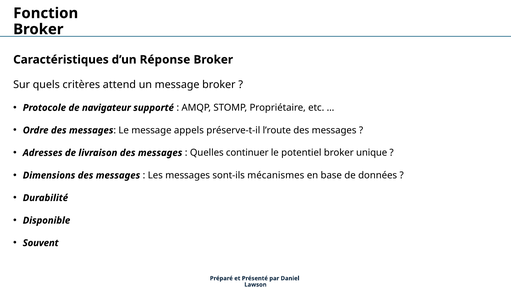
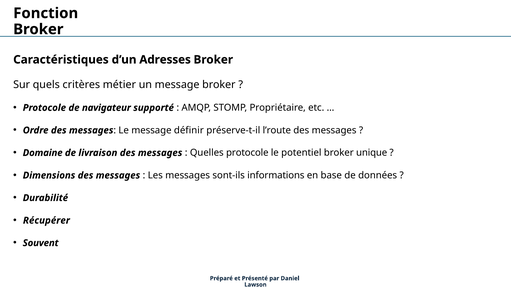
Réponse: Réponse -> Adresses
attend: attend -> métier
appels: appels -> définir
Adresses: Adresses -> Domaine
Quelles continuer: continuer -> protocole
mécanismes: mécanismes -> informations
Disponible: Disponible -> Récupérer
